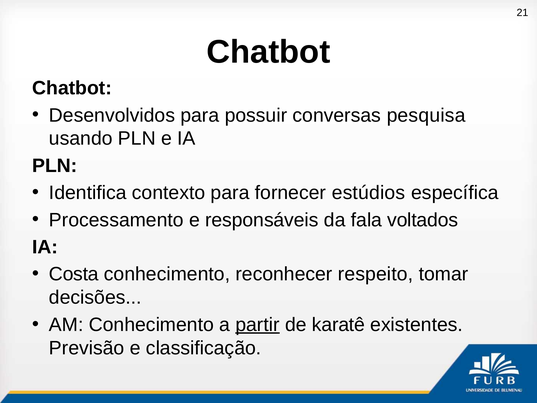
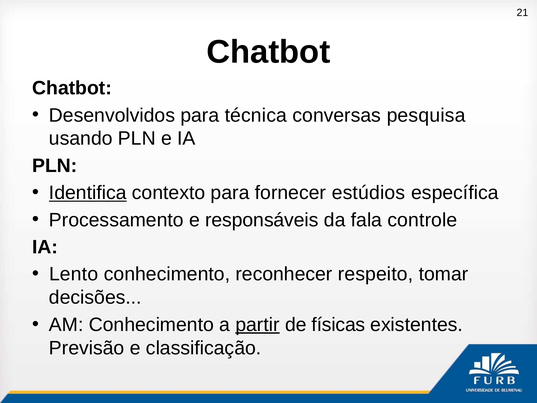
possuir: possuir -> técnica
Identifica underline: none -> present
voltados: voltados -> controle
Costa: Costa -> Lento
karatê: karatê -> físicas
